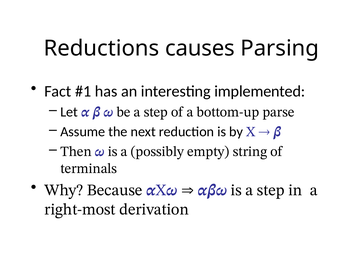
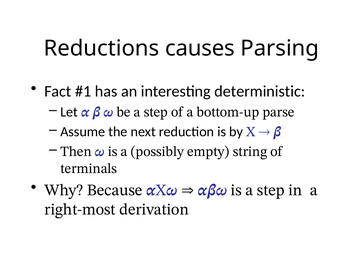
implemented: implemented -> deterministic
